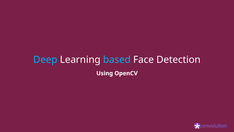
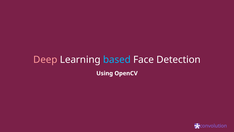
Deep colour: light blue -> pink
